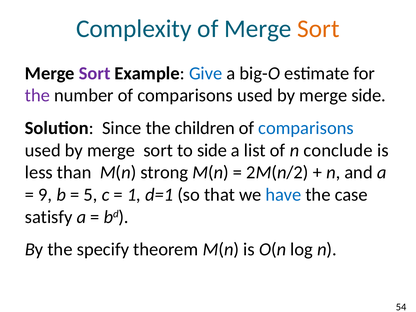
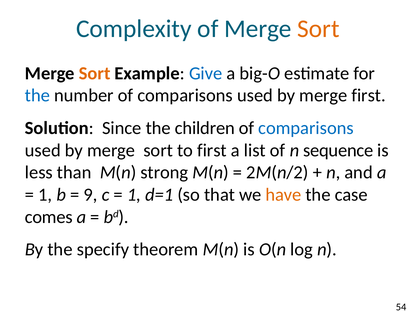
Sort at (95, 73) colour: purple -> orange
the at (37, 96) colour: purple -> blue
merge side: side -> first
to side: side -> first
conclude: conclude -> sequence
9 at (45, 195): 9 -> 1
5: 5 -> 9
have colour: blue -> orange
satisfy: satisfy -> comes
